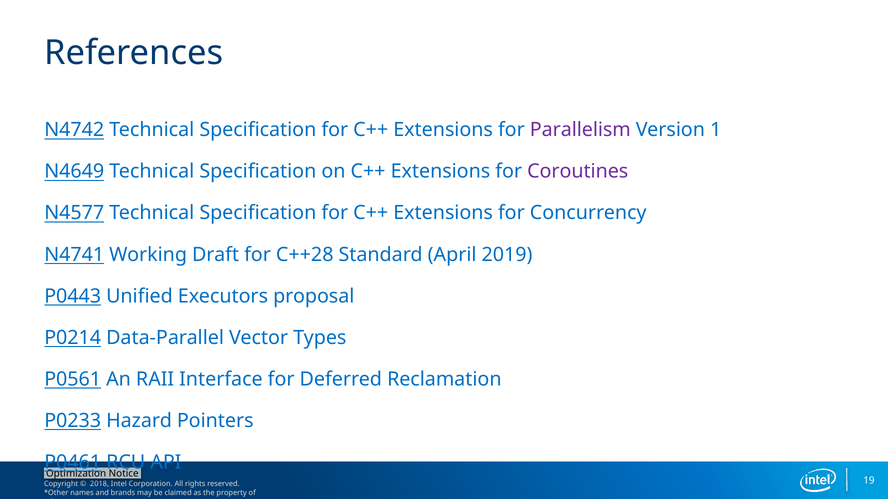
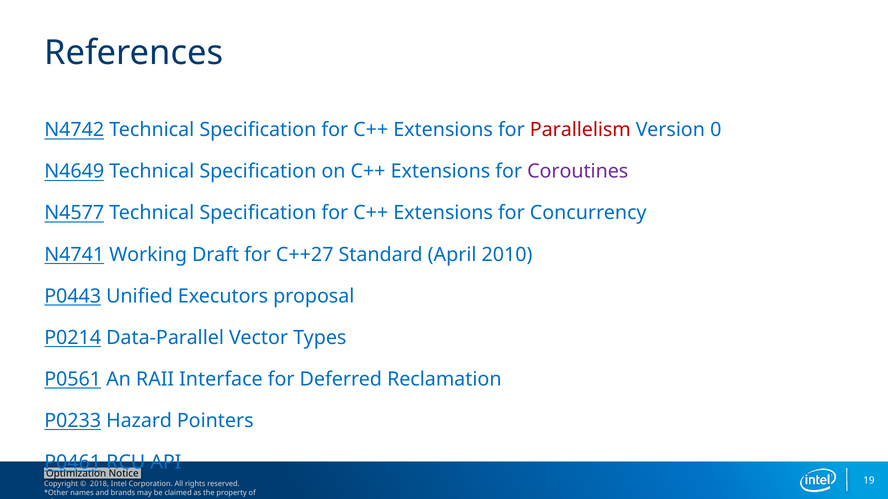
Parallelism colour: purple -> red
1: 1 -> 0
C++28: C++28 -> C++27
2019: 2019 -> 2010
